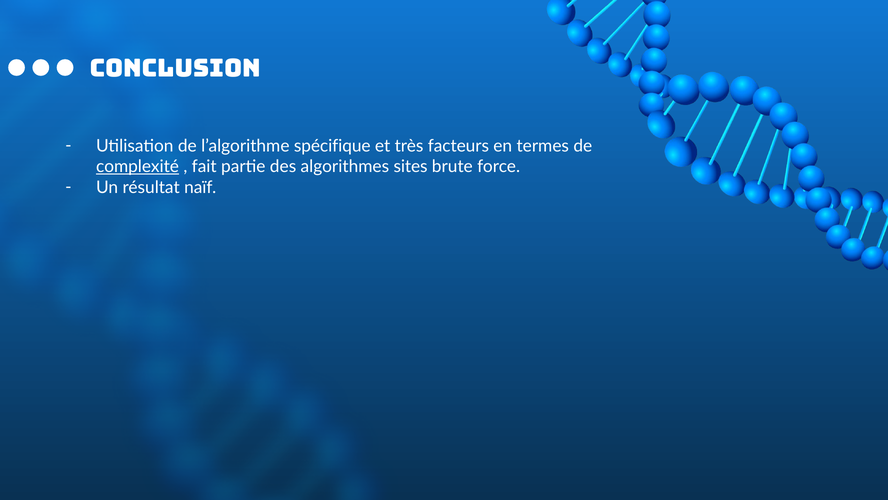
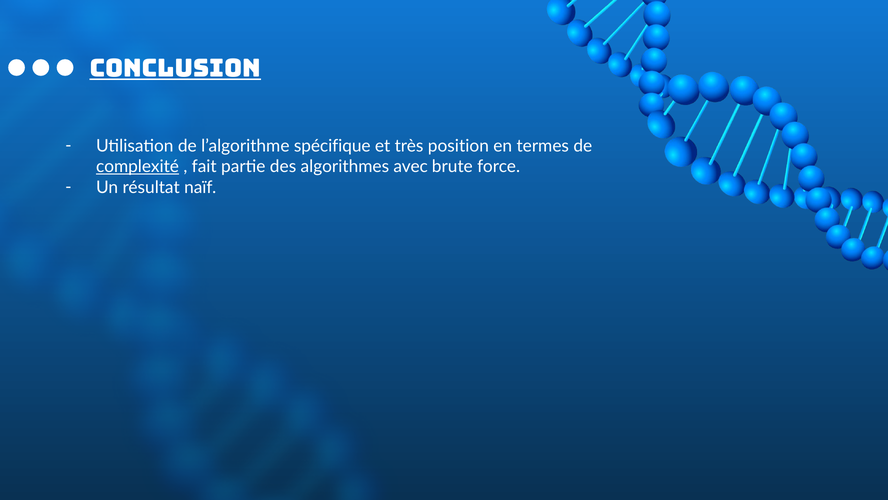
Conclusion underline: none -> present
facteurs: facteurs -> position
sites: sites -> avec
